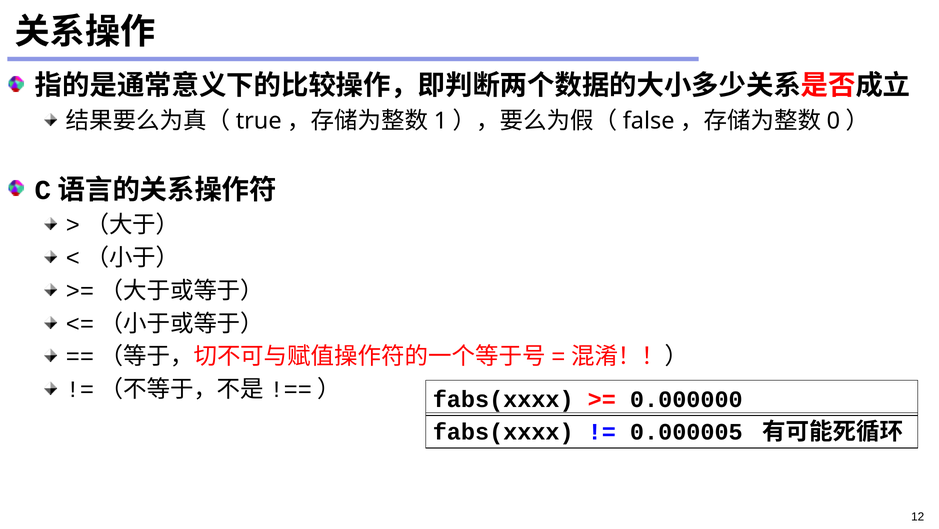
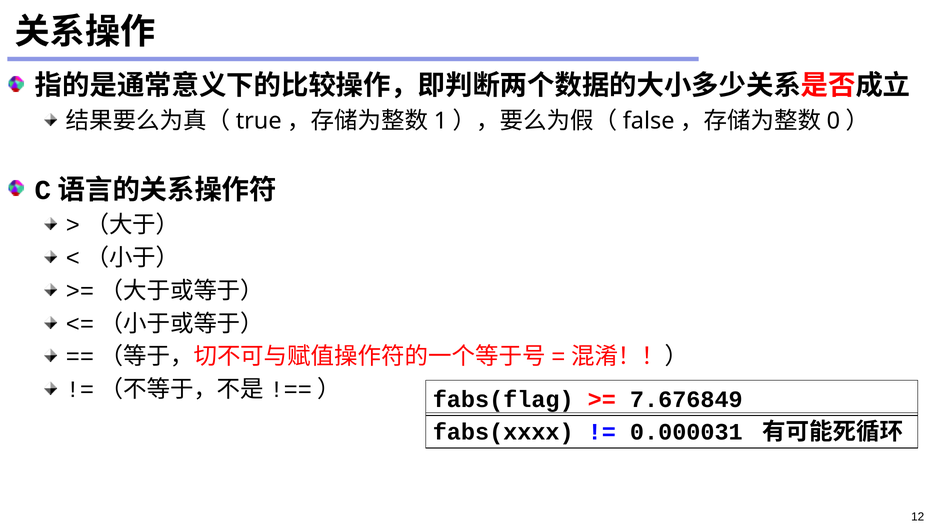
fabs(xxxx at (503, 399): fabs(xxxx -> fabs(flag
0.000000: 0.000000 -> 7.676849
0.000005: 0.000005 -> 0.000031
